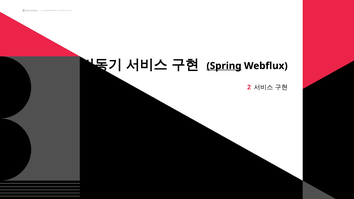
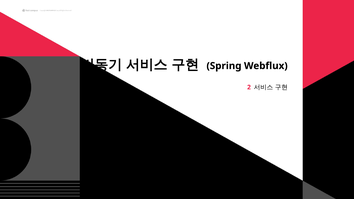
Spring underline: present -> none
